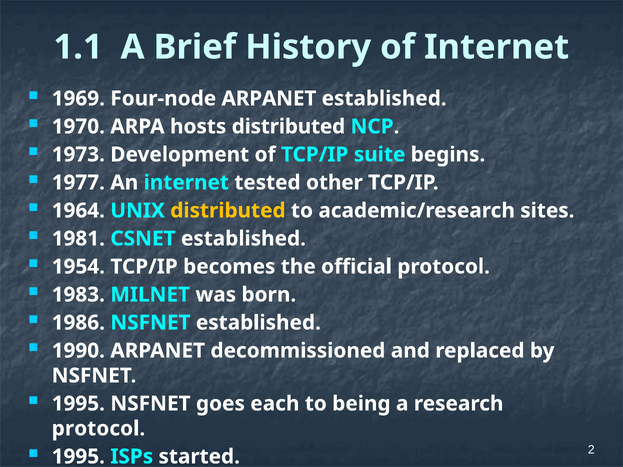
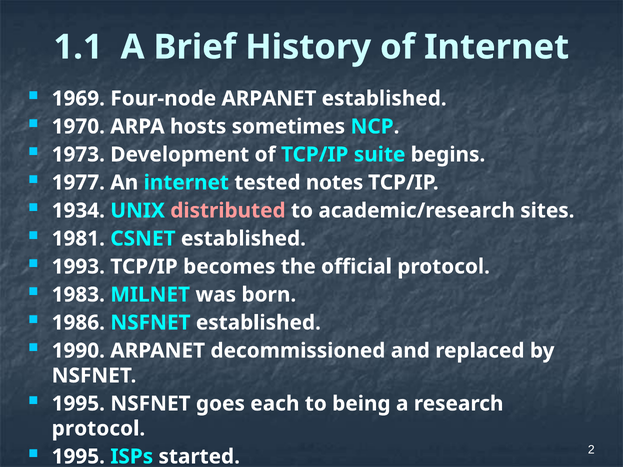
hosts distributed: distributed -> sometimes
other: other -> notes
1964: 1964 -> 1934
distributed at (228, 211) colour: yellow -> pink
1954: 1954 -> 1993
